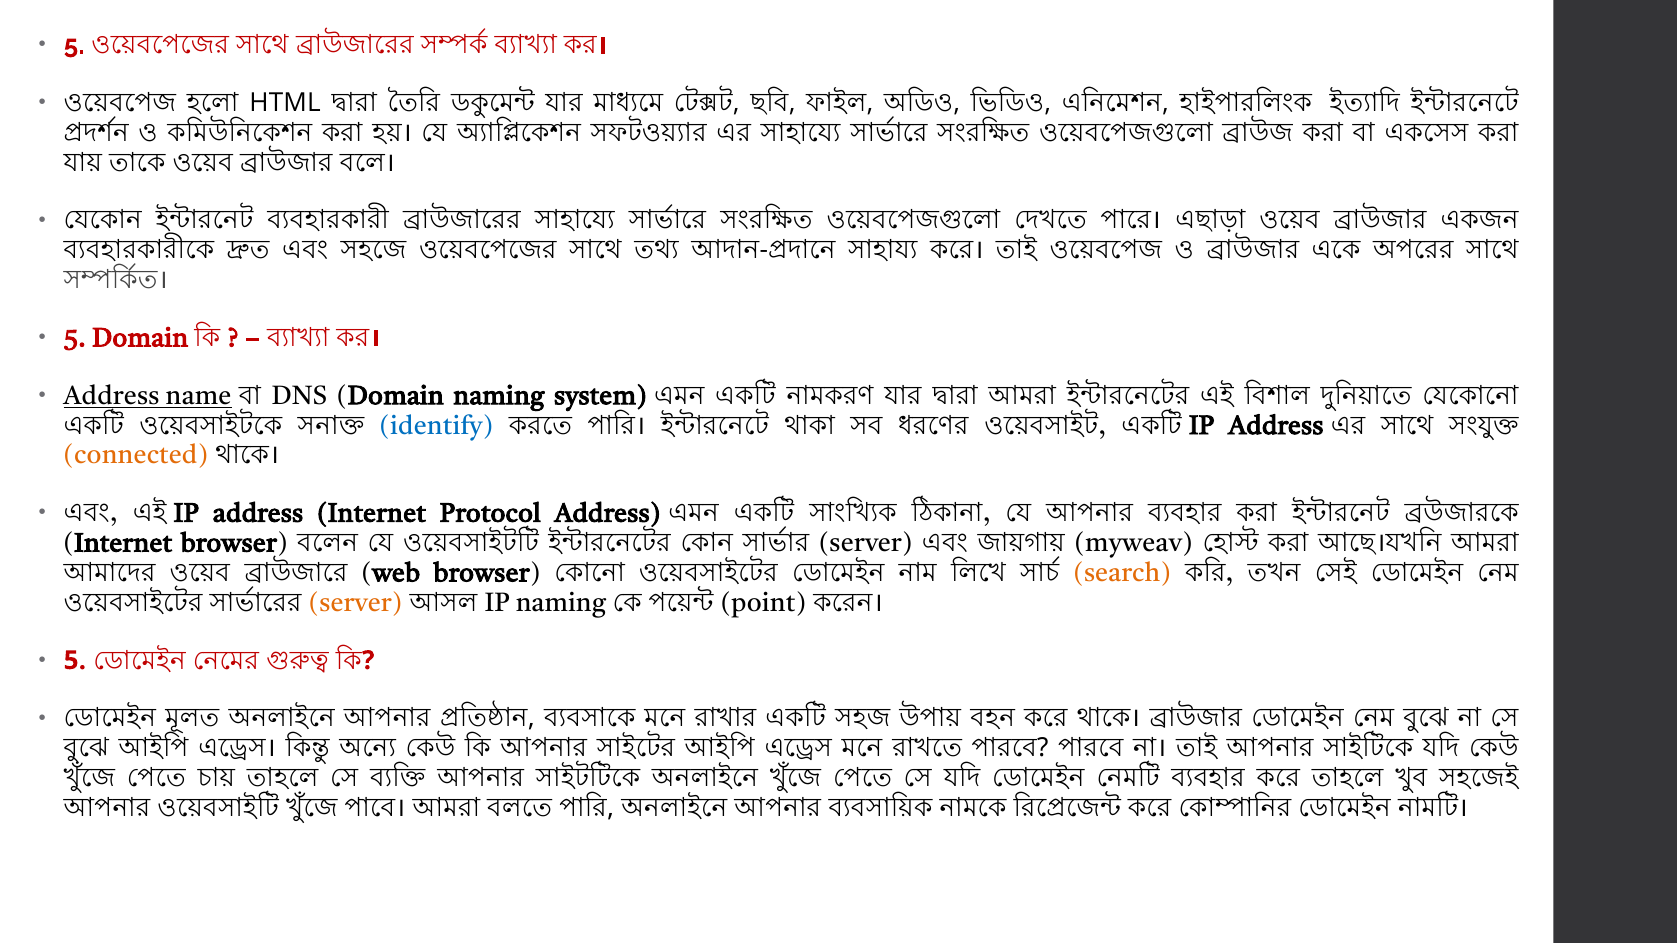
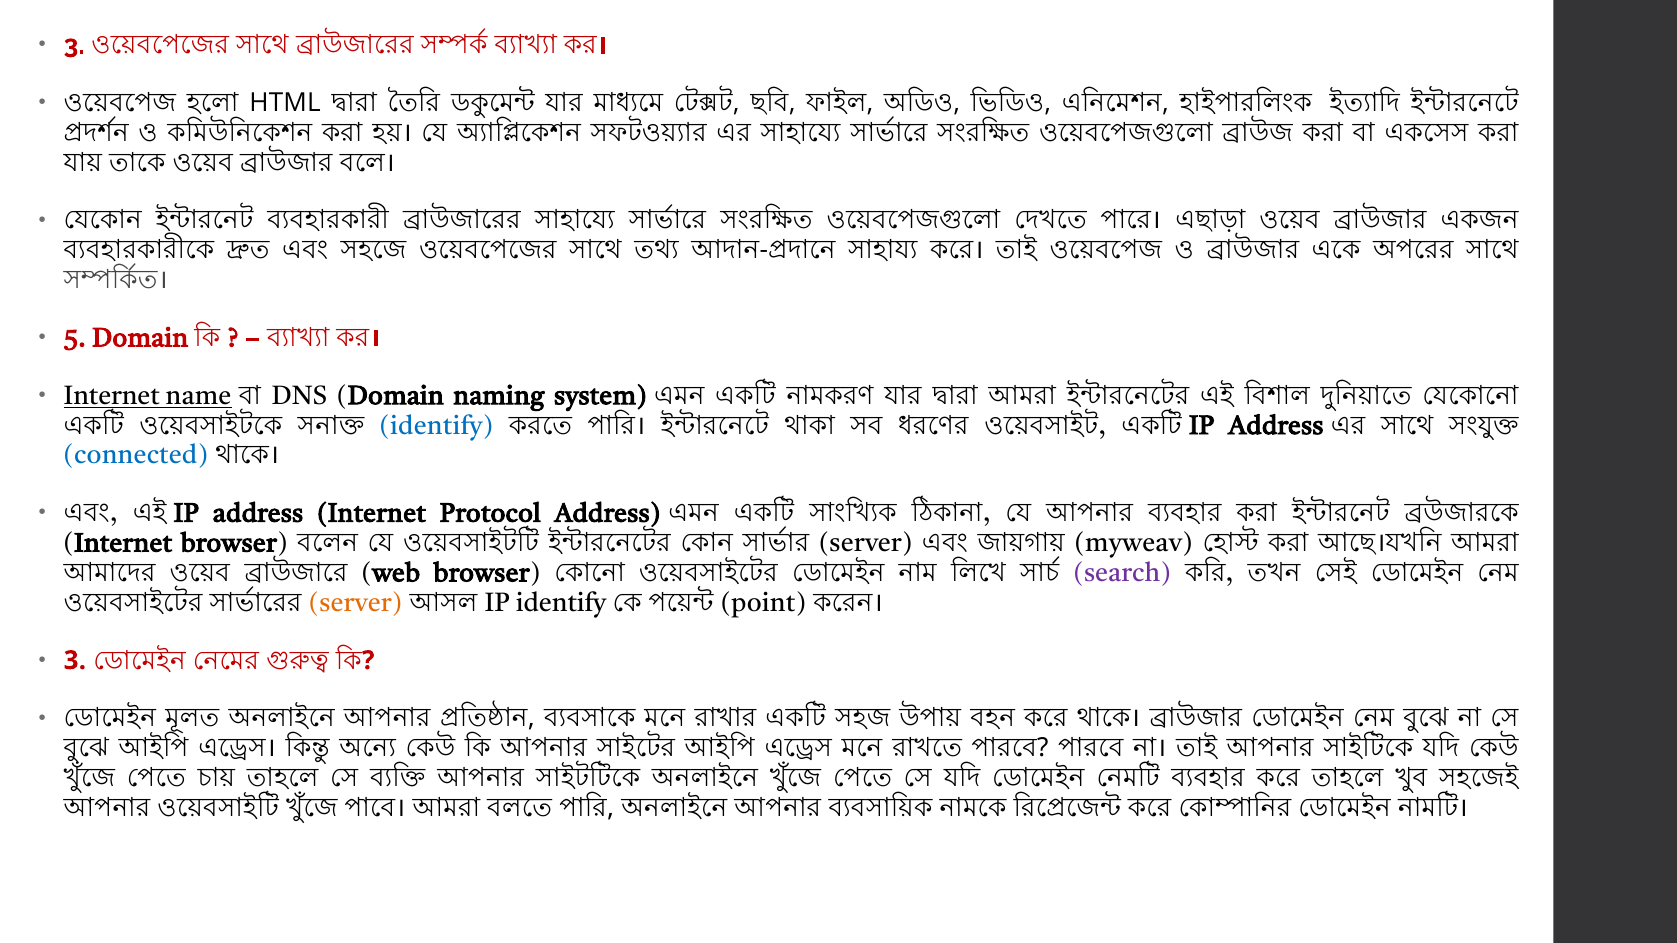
5 at (74, 45): 5 -> 3
Address at (112, 396): Address -> Internet
connected colour: orange -> blue
search colour: orange -> purple
IP naming: naming -> identify
5 at (75, 661): 5 -> 3
